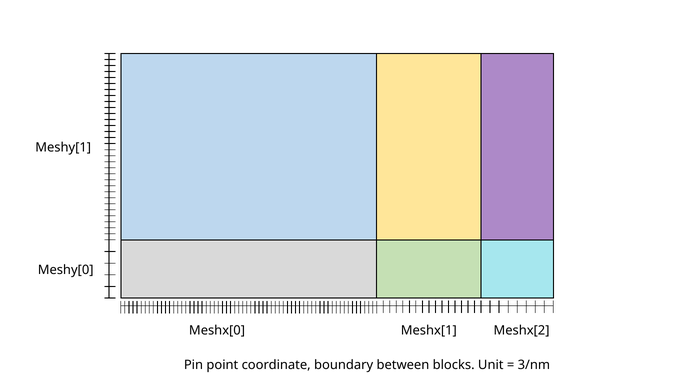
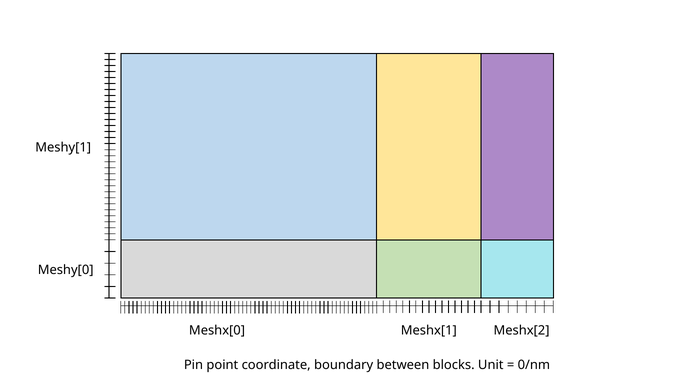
3/nm: 3/nm -> 0/nm
